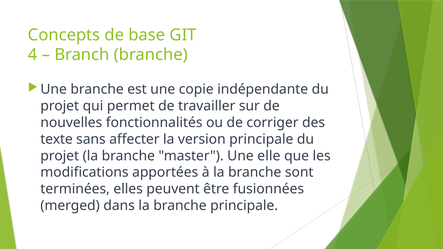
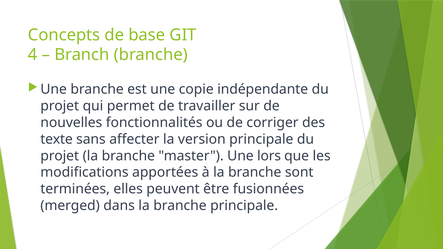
elle: elle -> lors
